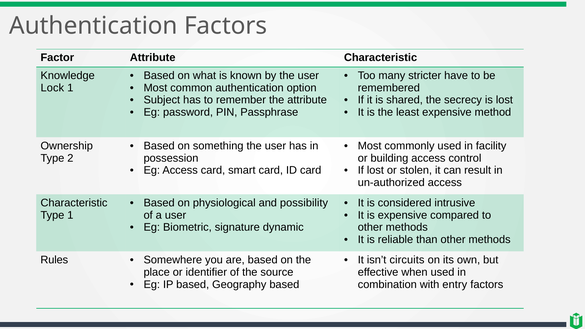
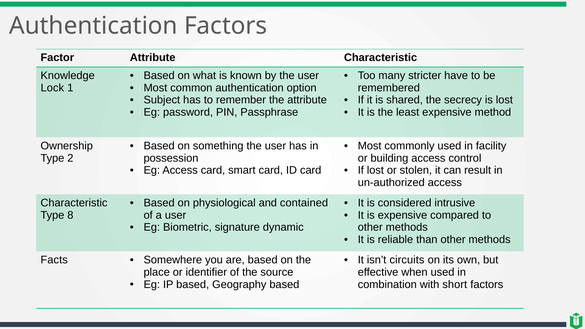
possibility: possibility -> contained
Type 1: 1 -> 8
Rules: Rules -> Facts
entry: entry -> short
